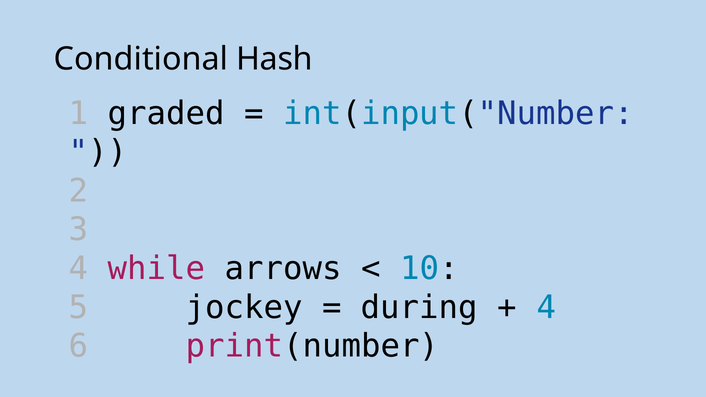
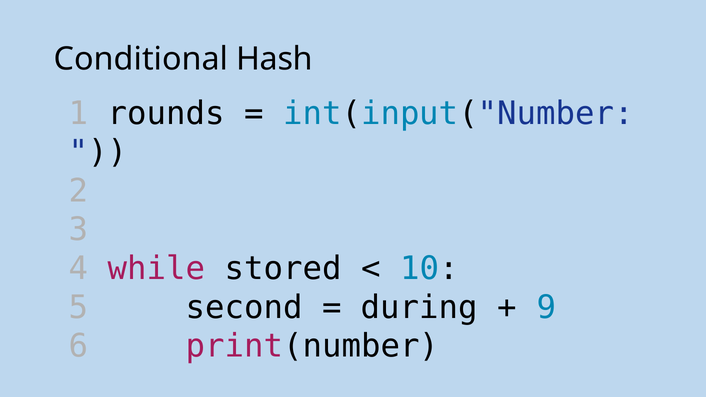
graded: graded -> rounds
arrows: arrows -> stored
jockey: jockey -> second
4 at (546, 307): 4 -> 9
